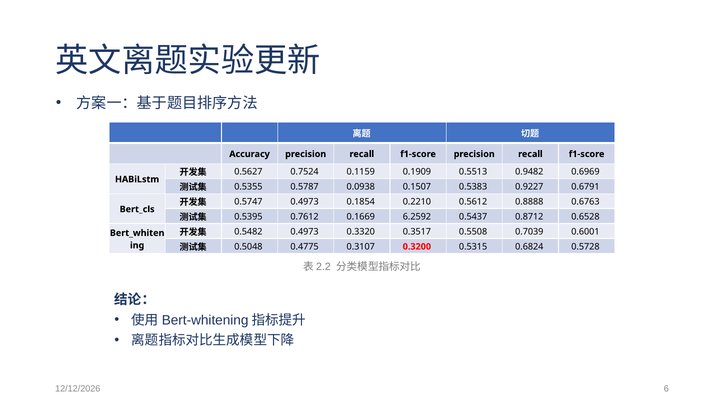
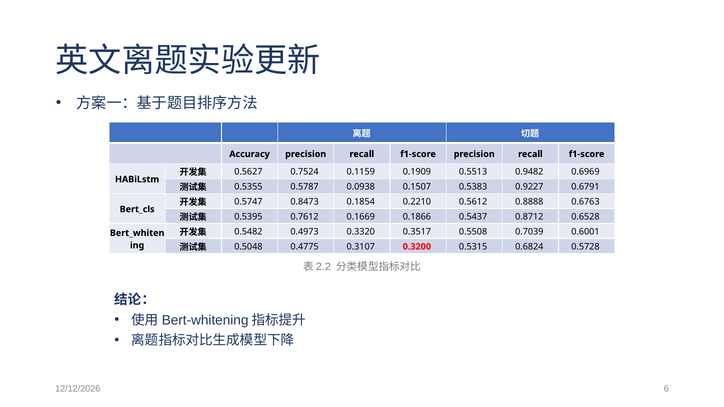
0.5747 0.4973: 0.4973 -> 0.8473
6.2592: 6.2592 -> 0.1866
